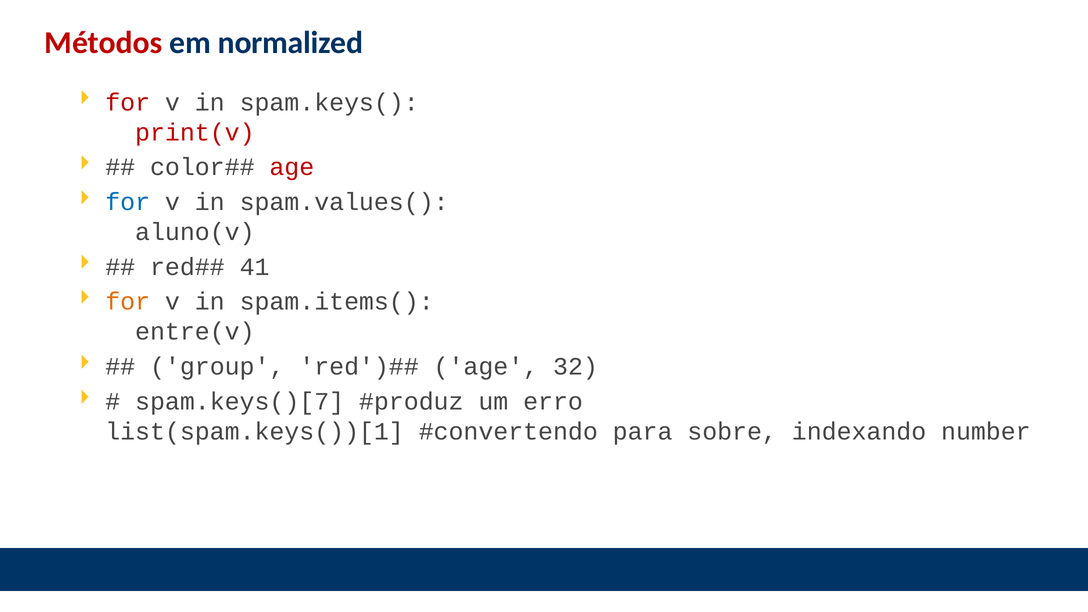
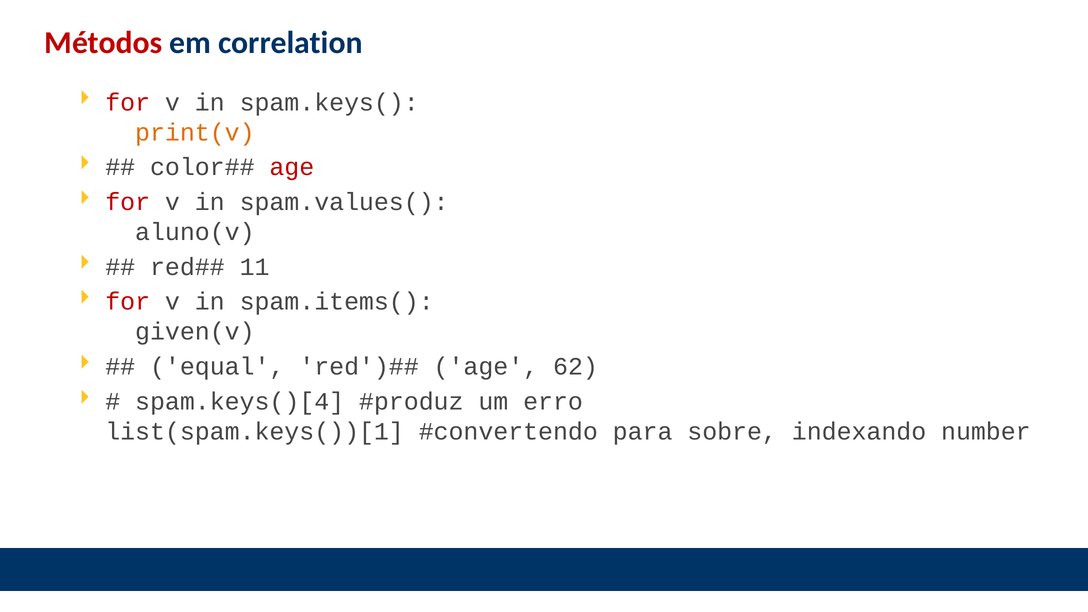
normalized: normalized -> correlation
print(v colour: red -> orange
for at (128, 202) colour: blue -> red
41: 41 -> 11
for at (128, 302) colour: orange -> red
entre(v: entre(v -> given(v
group: group -> equal
32: 32 -> 62
spam.keys()[7: spam.keys()[7 -> spam.keys()[4
